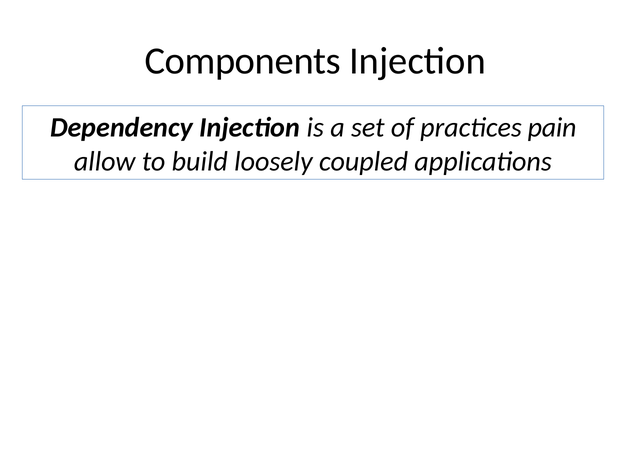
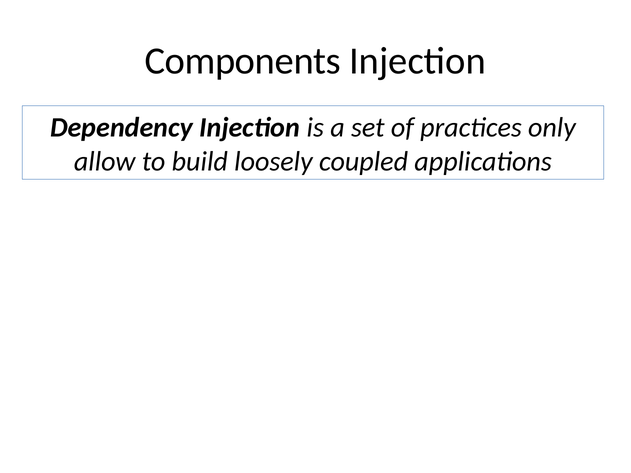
pain: pain -> only
